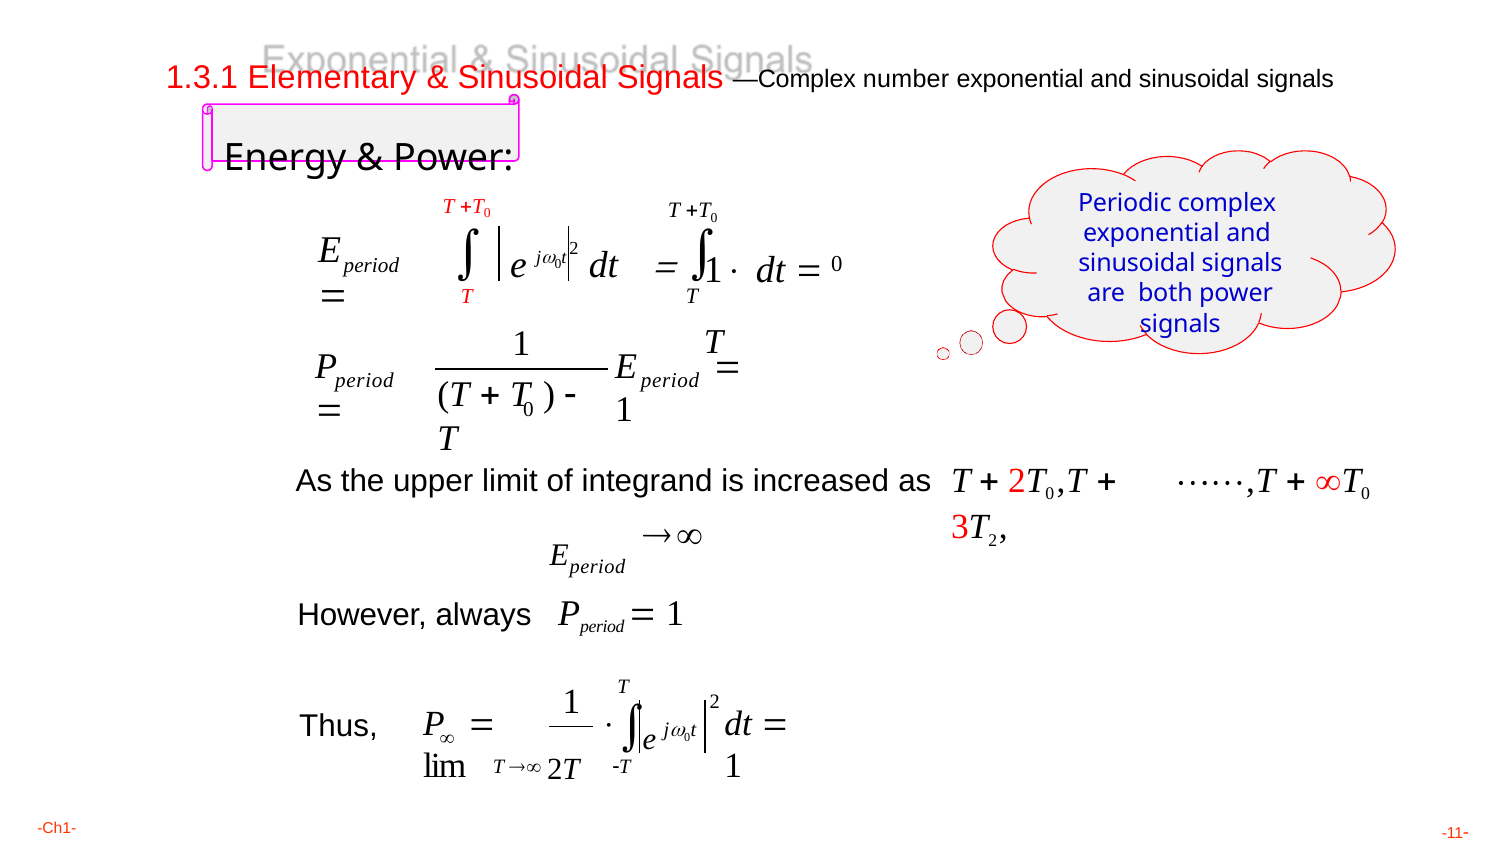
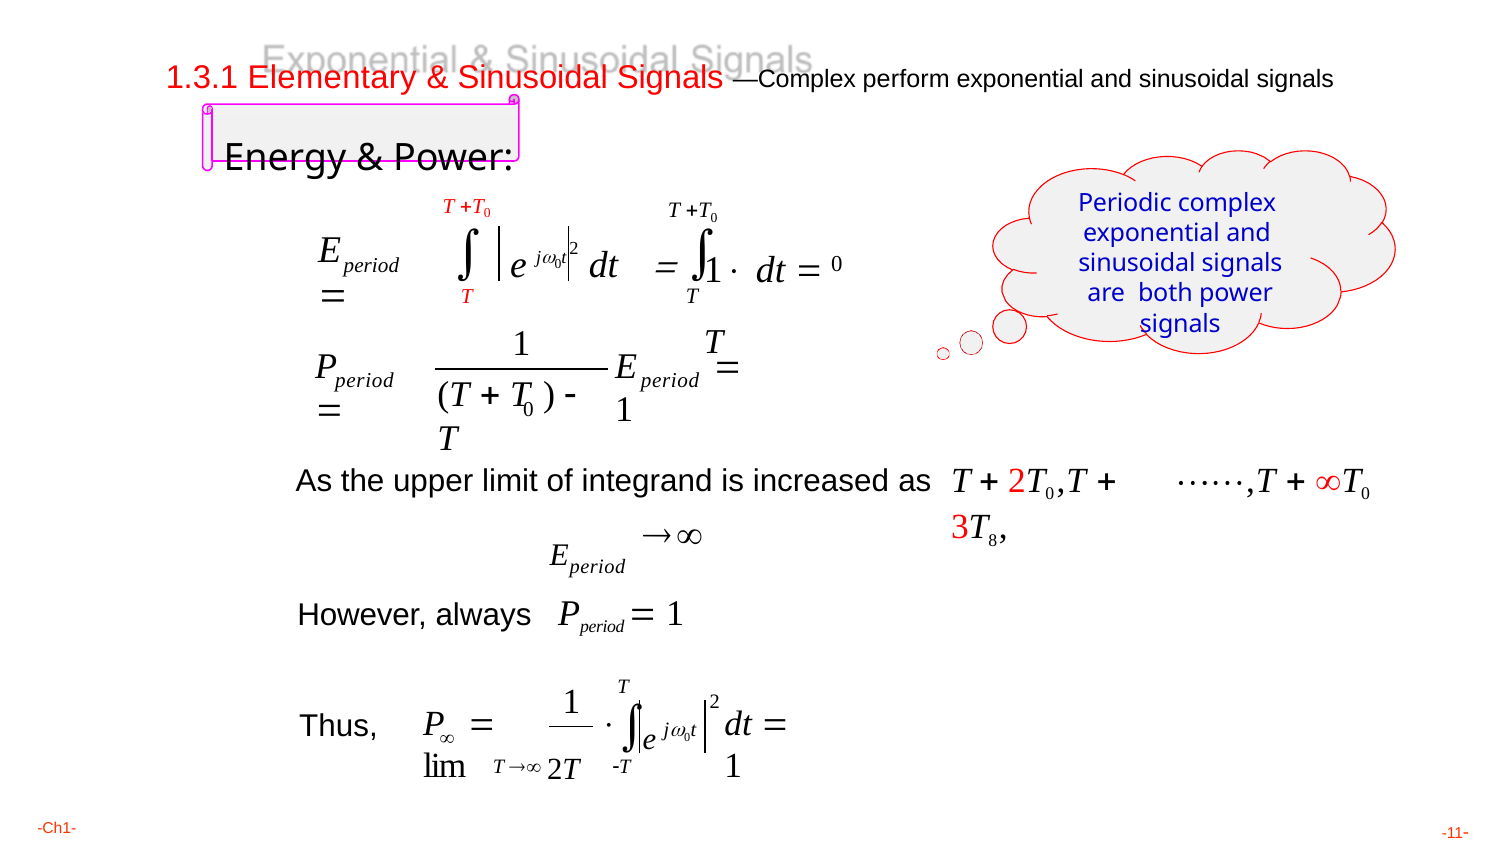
number: number -> perform
2 at (993, 540): 2 -> 8
